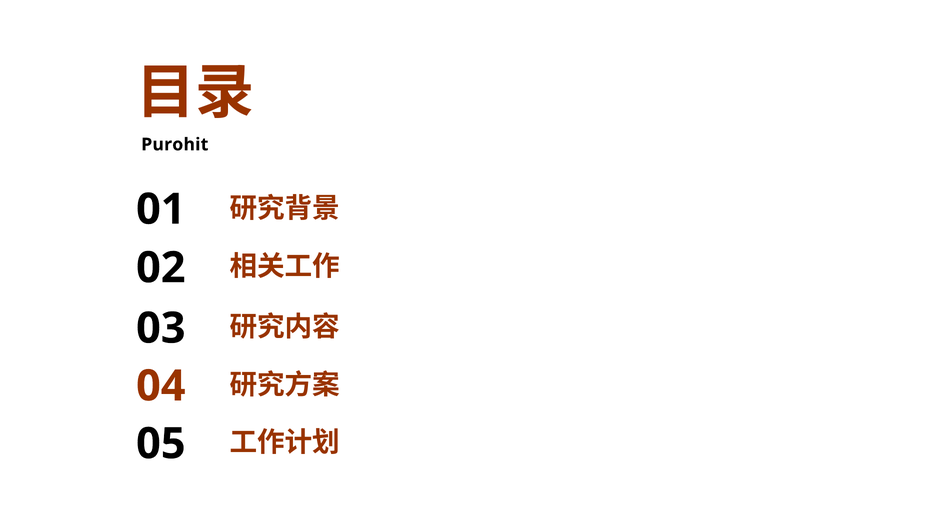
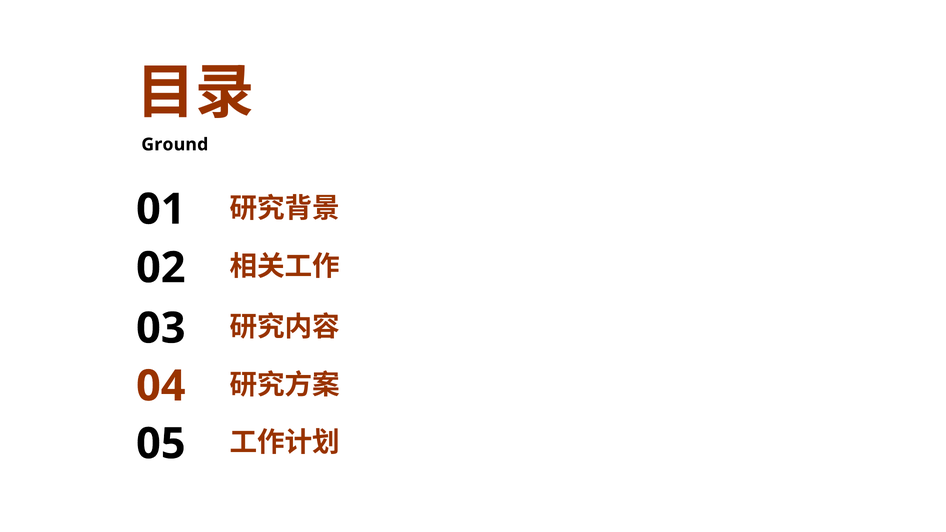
Purohit: Purohit -> Ground
